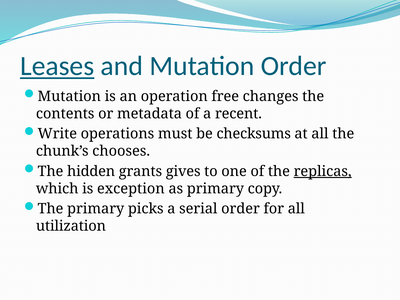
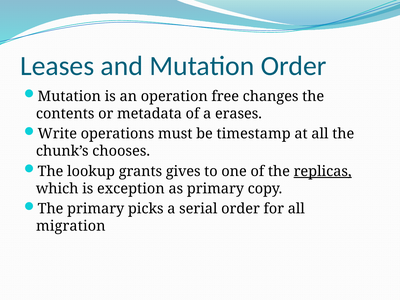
Leases underline: present -> none
recent: recent -> erases
checksums: checksums -> timestamp
hidden: hidden -> lookup
utilization: utilization -> migration
